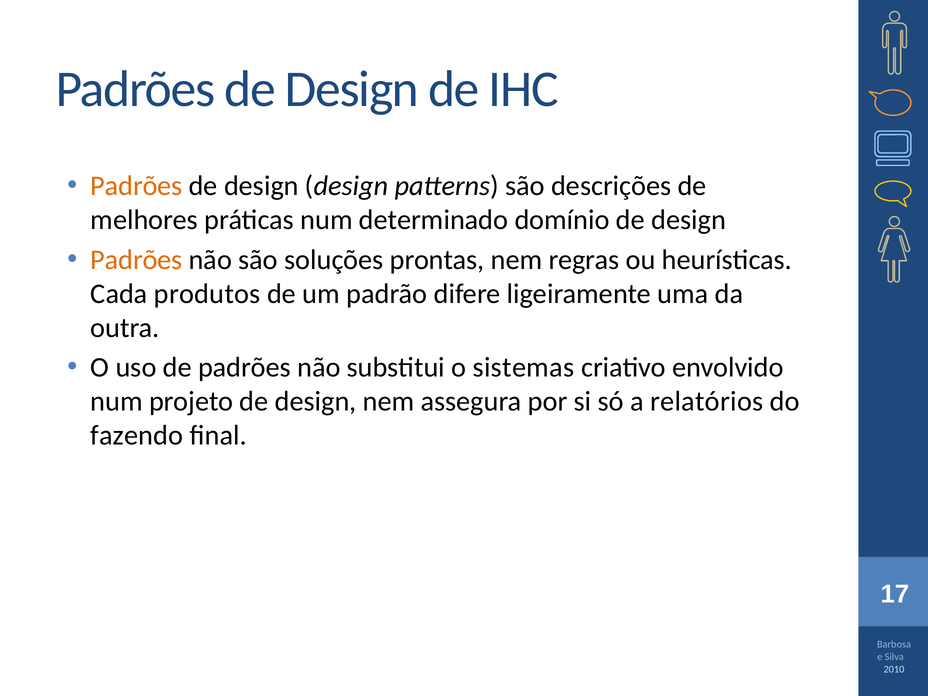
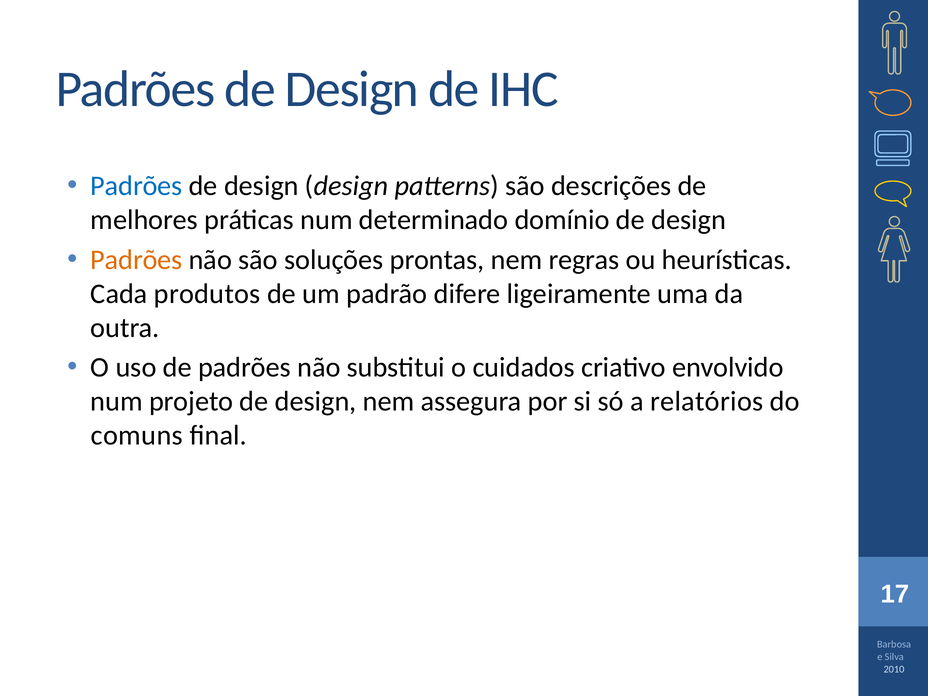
Padrões at (136, 186) colour: orange -> blue
sistemas: sistemas -> cuidados
fazendo: fazendo -> comuns
